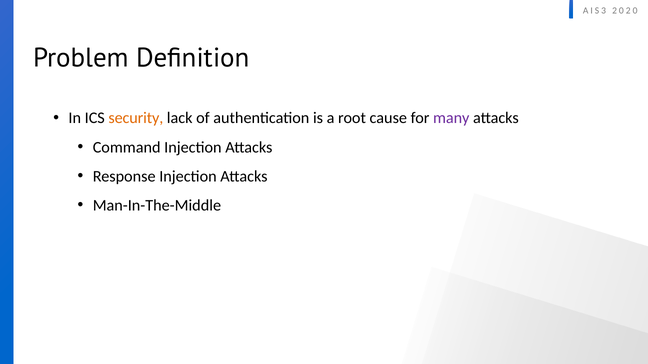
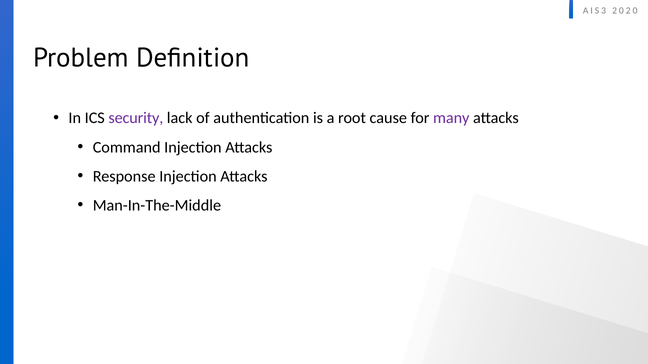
security colour: orange -> purple
